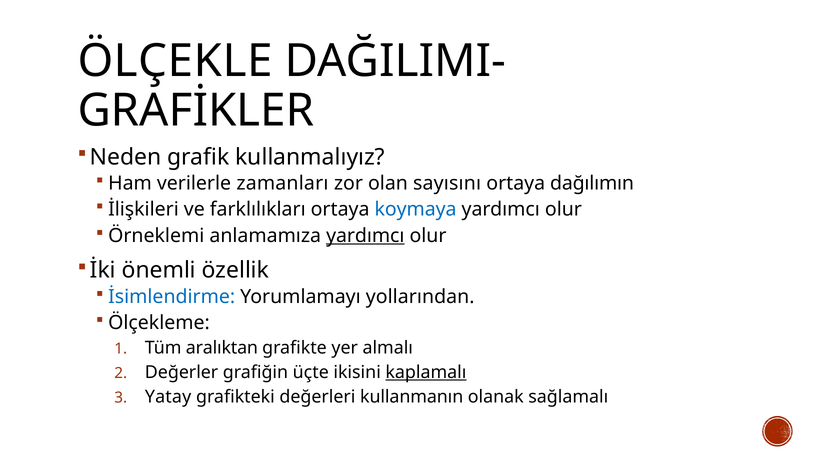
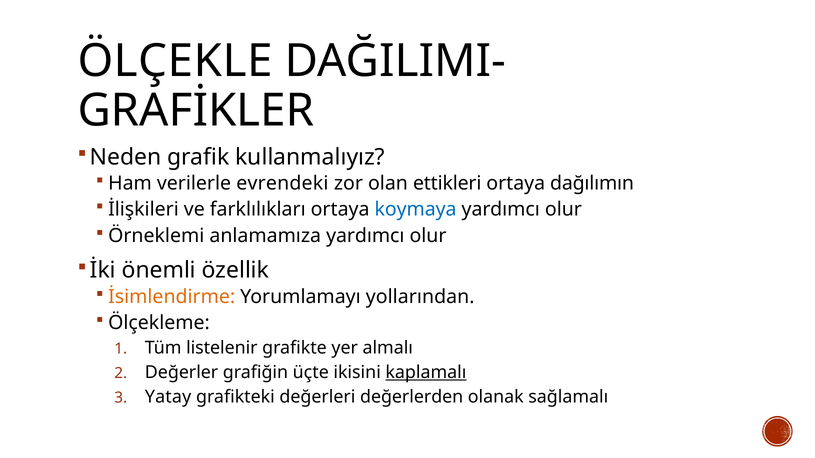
zamanları: zamanları -> evrendeki
sayısını: sayısını -> ettikleri
yardımcı at (365, 236) underline: present -> none
İsimlendirme colour: blue -> orange
aralıktan: aralıktan -> listelenir
kullanmanın: kullanmanın -> değerlerden
